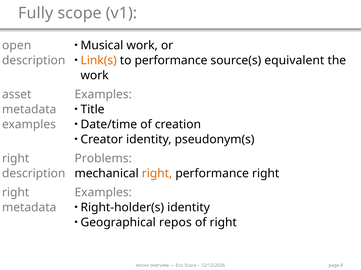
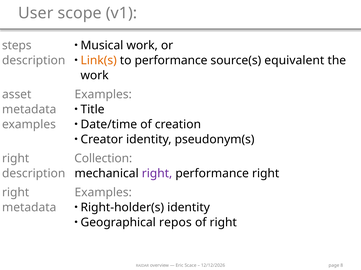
Fully: Fully -> User
open: open -> steps
Problems: Problems -> Collection
right at (157, 174) colour: orange -> purple
